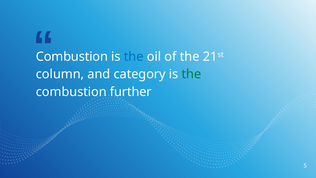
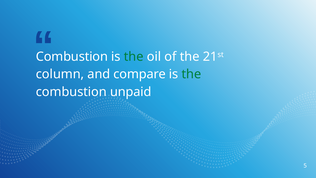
the at (134, 57) colour: blue -> green
category: category -> compare
further: further -> unpaid
